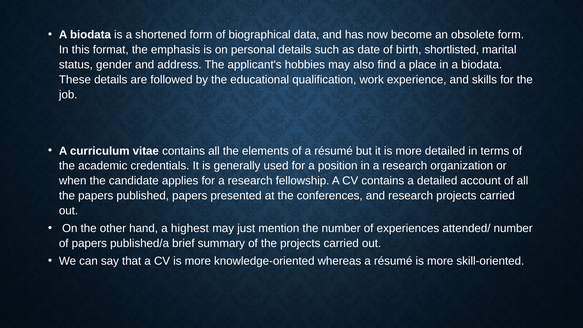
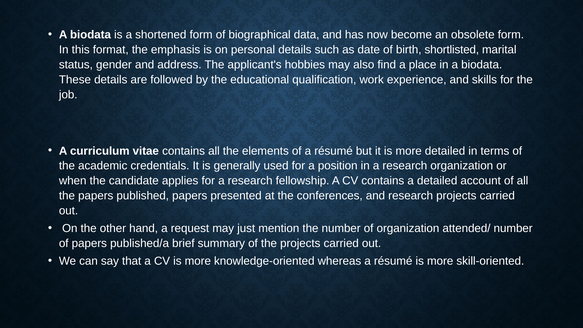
highest: highest -> request
of experiences: experiences -> organization
